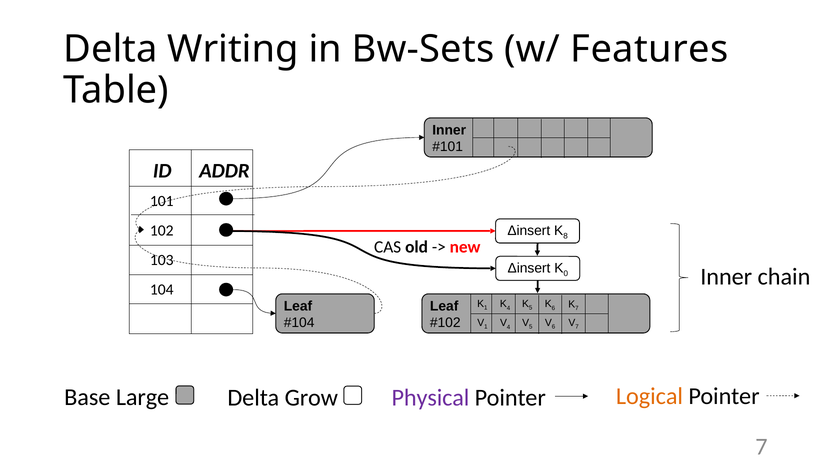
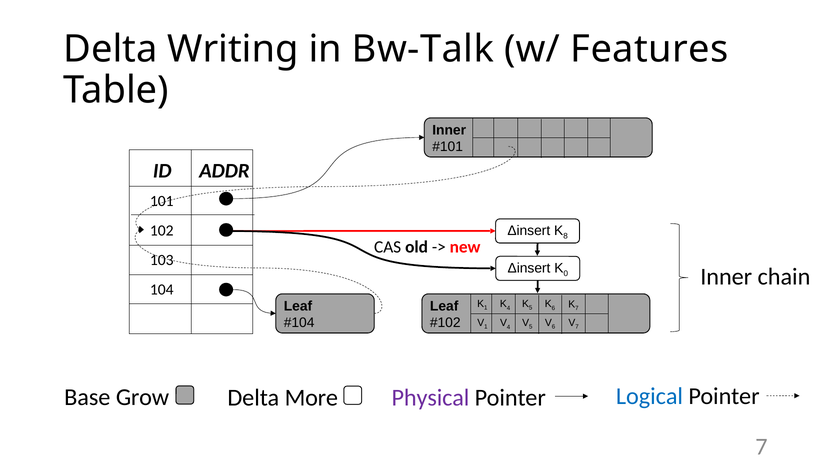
Bw-Sets: Bw-Sets -> Bw-Talk
Logical colour: orange -> blue
Large: Large -> Grow
Grow: Grow -> More
